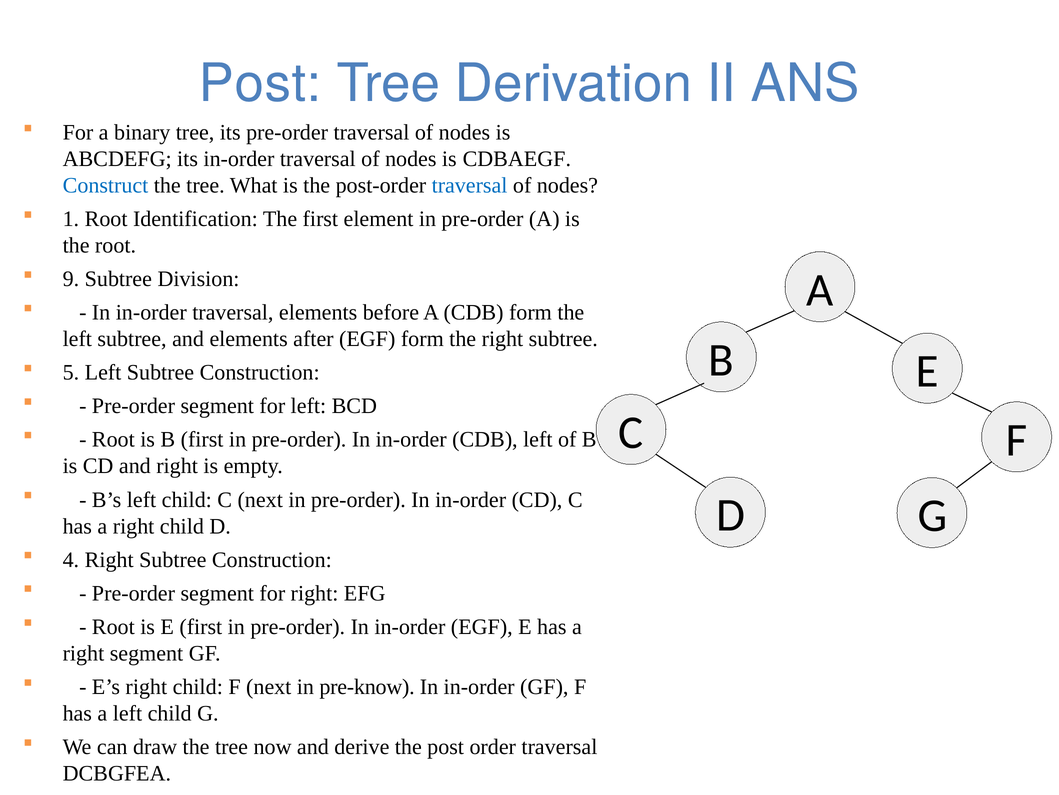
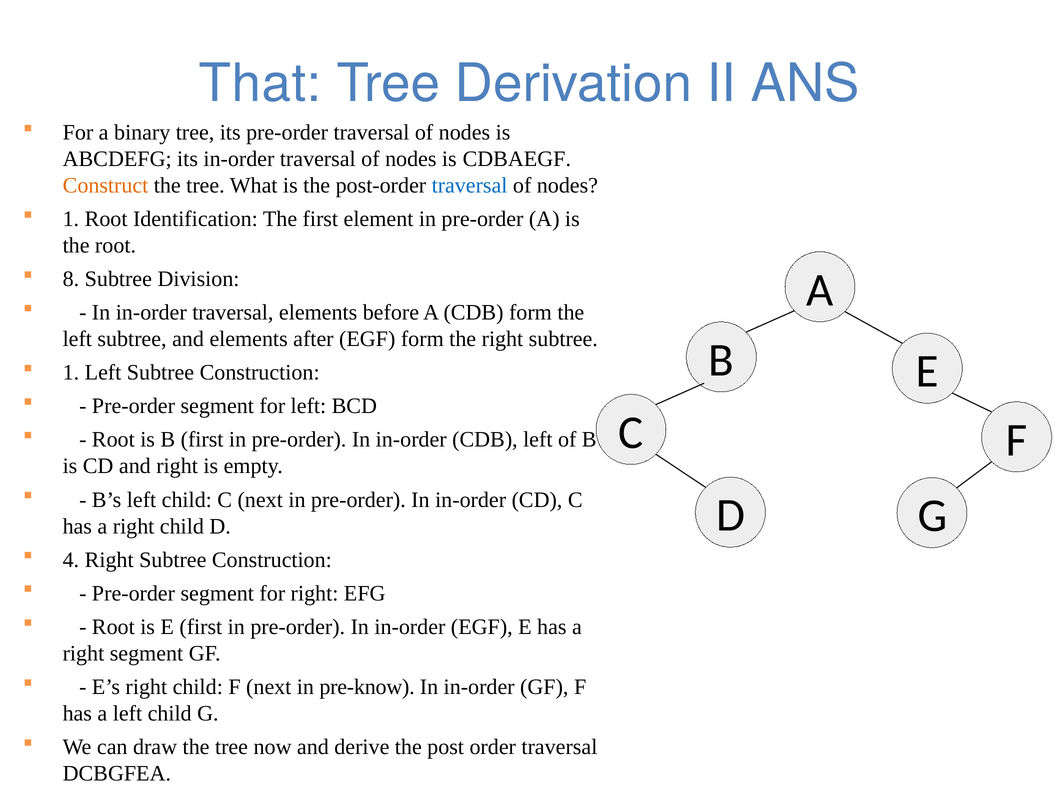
Post at (260, 83): Post -> That
Construct colour: blue -> orange
9: 9 -> 8
5 at (71, 372): 5 -> 1
